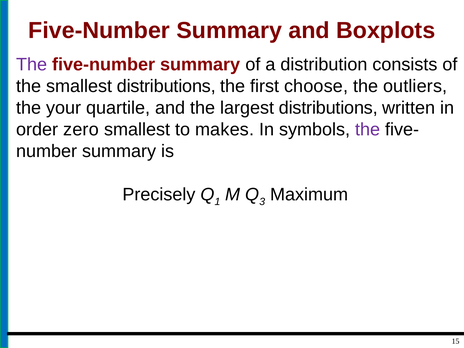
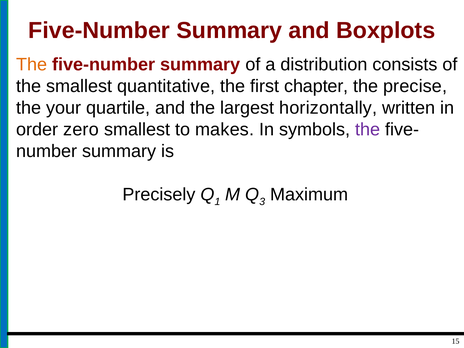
The at (32, 65) colour: purple -> orange
smallest distributions: distributions -> quantitative
choose: choose -> chapter
outliers: outliers -> precise
largest distributions: distributions -> horizontally
